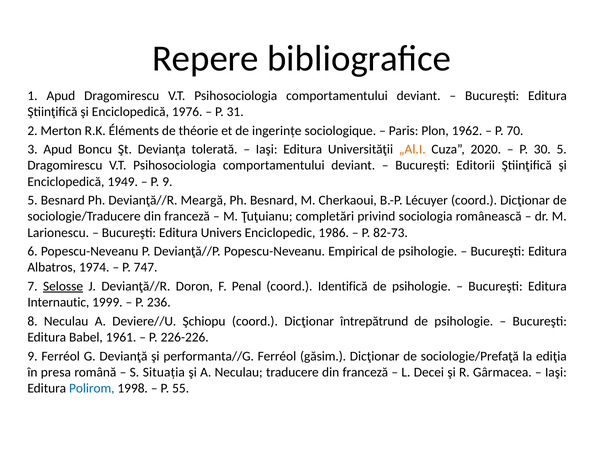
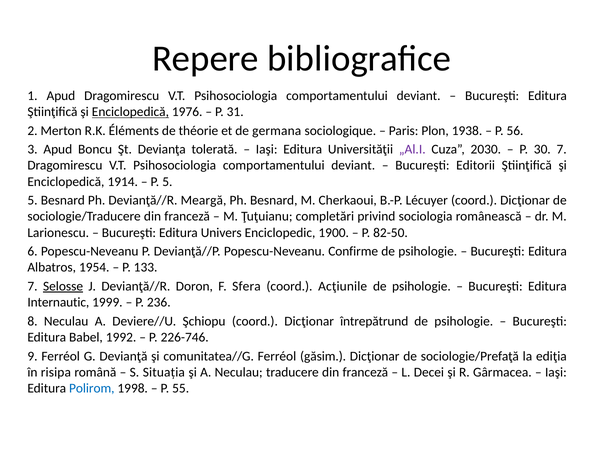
Enciclopedică at (130, 112) underline: none -> present
ingerințe: ingerințe -> germana
1962: 1962 -> 1938
70: 70 -> 56
„Al.I colour: orange -> purple
2020: 2020 -> 2030
30 5: 5 -> 7
1949: 1949 -> 1914
P 9: 9 -> 5
1986: 1986 -> 1900
82-73: 82-73 -> 82-50
Empirical: Empirical -> Confirme
1974: 1974 -> 1954
747: 747 -> 133
Penal: Penal -> Sfera
Identifică: Identifică -> Acţiunile
1961: 1961 -> 1992
226-226: 226-226 -> 226-746
performanta//G: performanta//G -> comunitatea//G
presa: presa -> risipa
